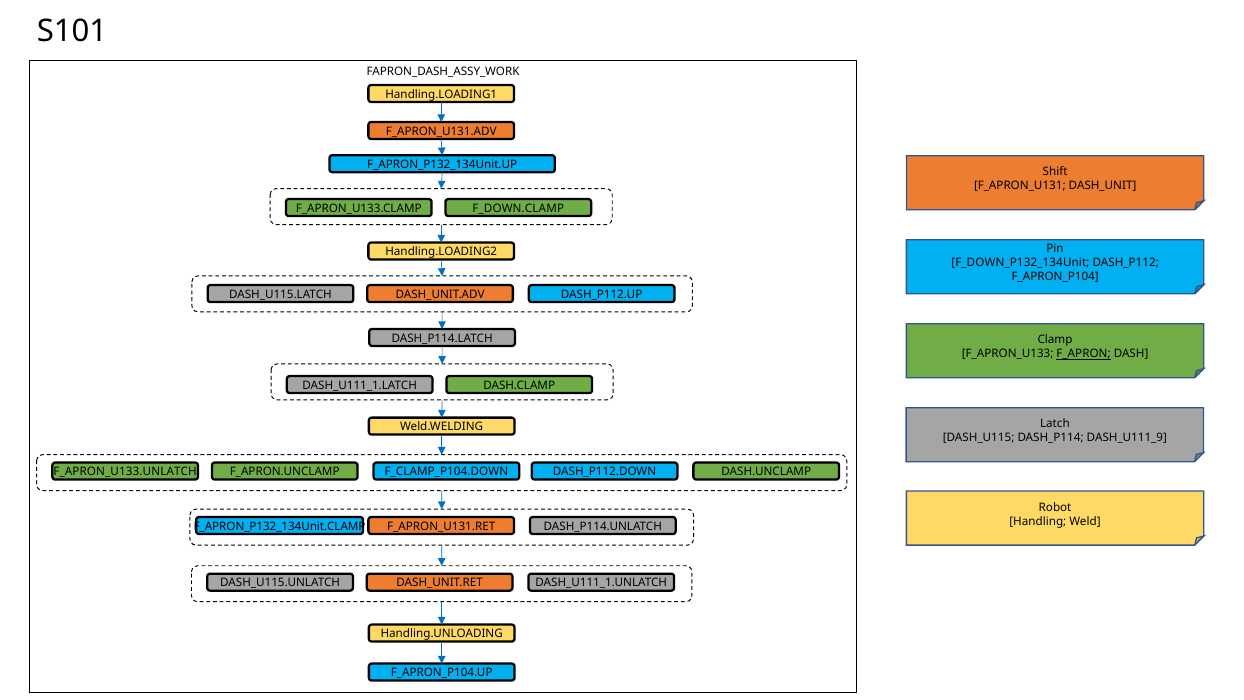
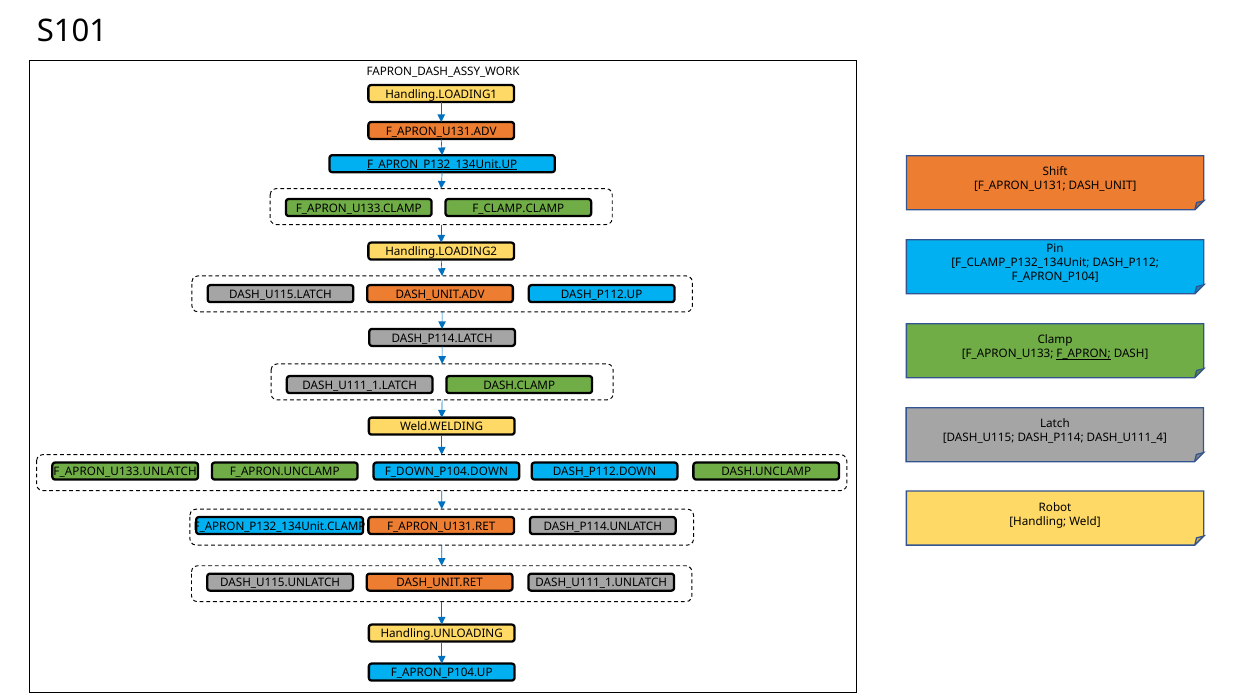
F_APRON_P132_134Unit.UP underline: none -> present
F_DOWN.CLAMP: F_DOWN.CLAMP -> F_CLAMP.CLAMP
F_DOWN_P132_134Unit: F_DOWN_P132_134Unit -> F_CLAMP_P132_134Unit
DASH_U111_9: DASH_U111_9 -> DASH_U111_4
F_CLAMP_P104.DOWN: F_CLAMP_P104.DOWN -> F_DOWN_P104.DOWN
